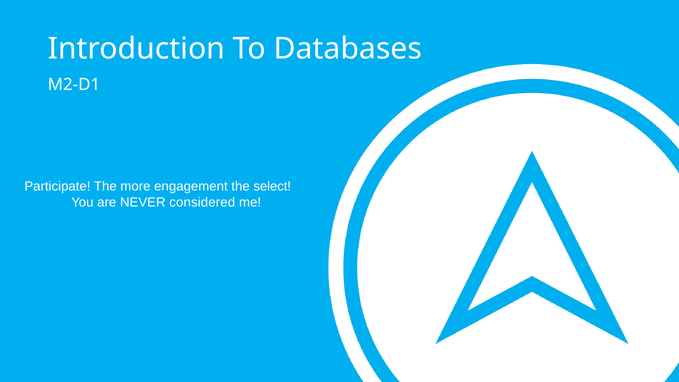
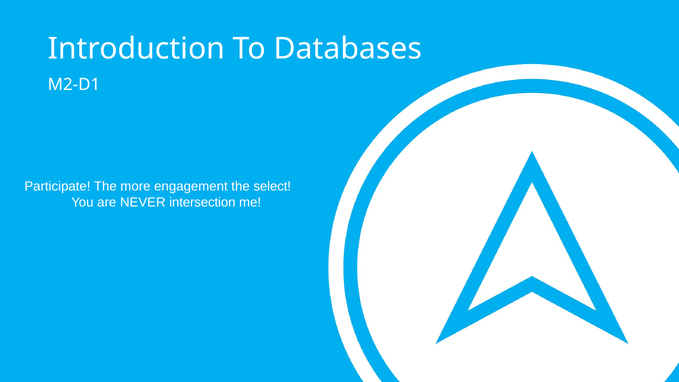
considered: considered -> intersection
